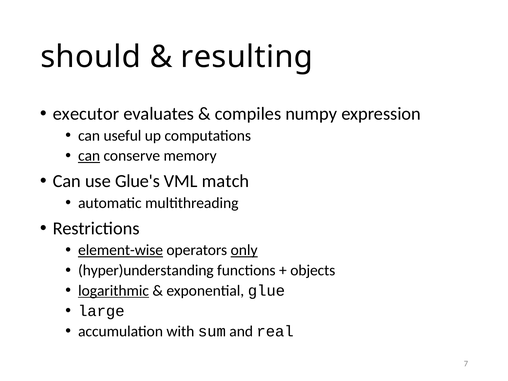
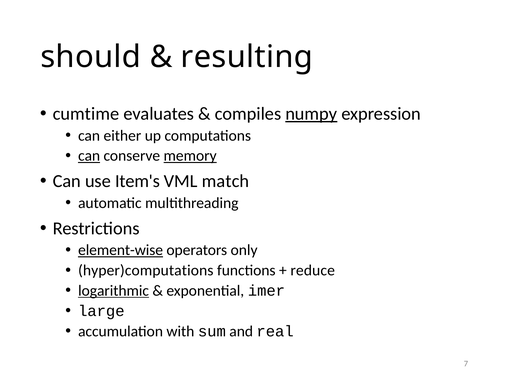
executor: executor -> cumtime
numpy underline: none -> present
useful: useful -> either
memory underline: none -> present
Glue's: Glue's -> Item's
only underline: present -> none
hyper)understanding: hyper)understanding -> hyper)computations
objects: objects -> reduce
glue: glue -> imer
